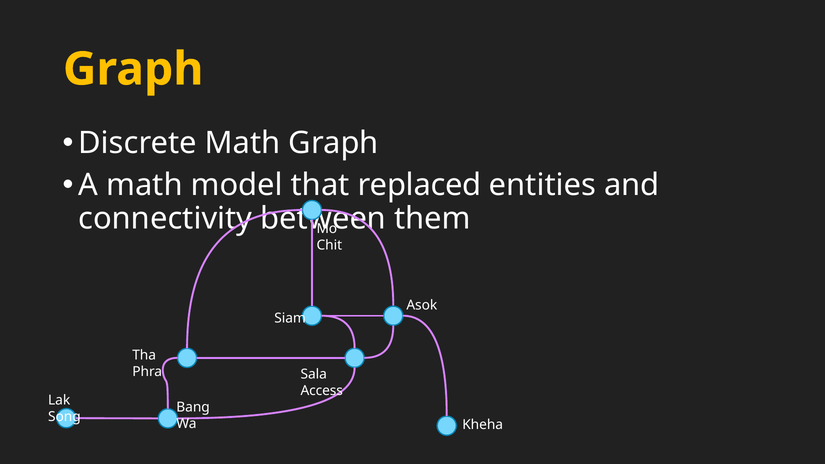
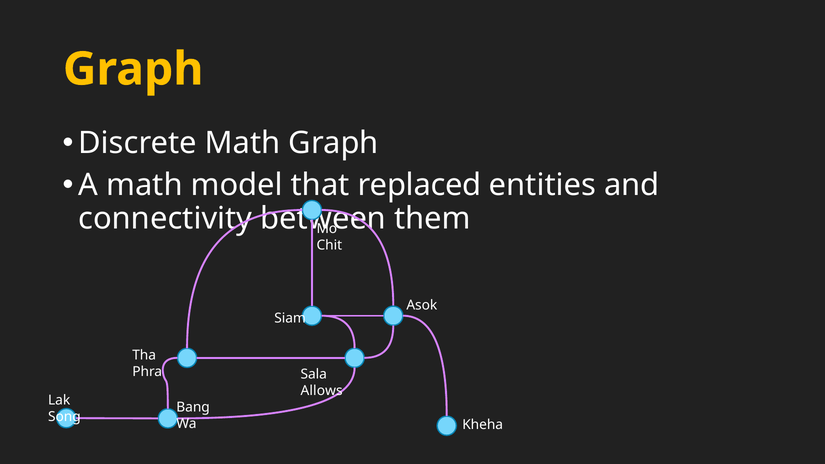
Access: Access -> Allows
